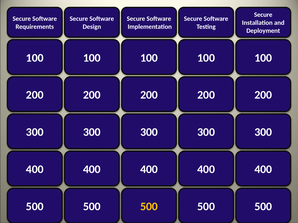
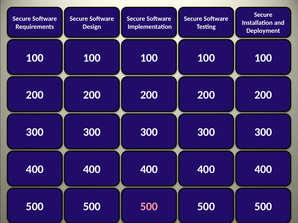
500 at (149, 207) colour: yellow -> pink
